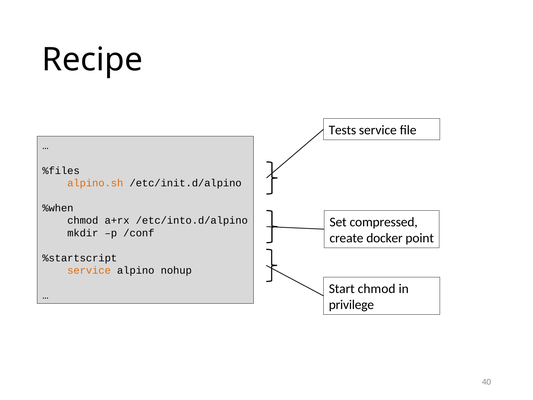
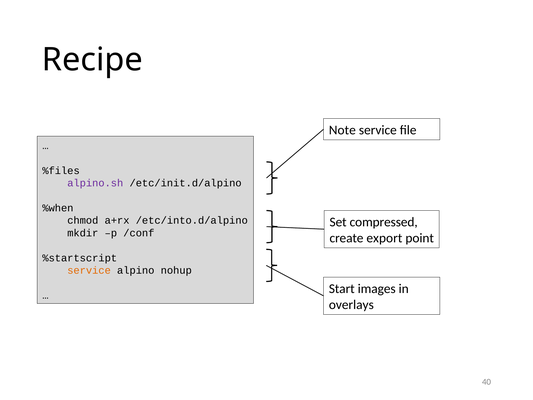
Tests: Tests -> Note
alpino.sh colour: orange -> purple
docker: docker -> export
Start chmod: chmod -> images
privilege: privilege -> overlays
